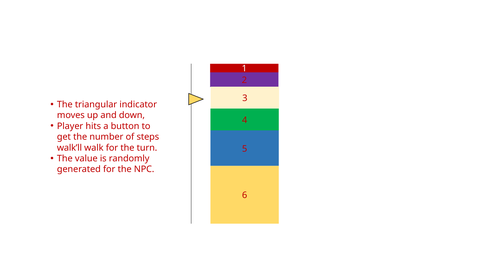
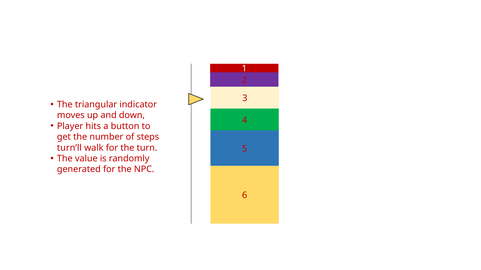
walk’ll: walk’ll -> turn’ll
